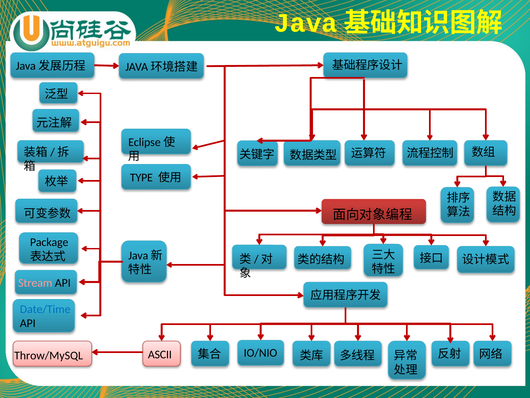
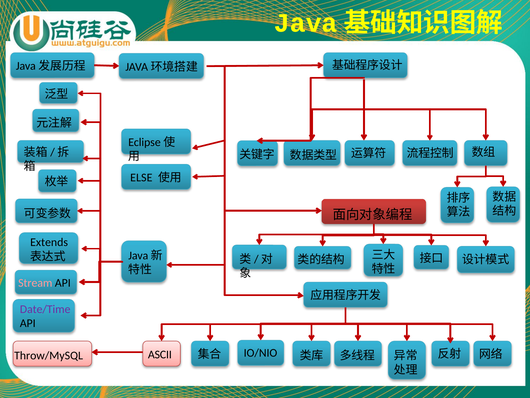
TYPE: TYPE -> ELSE
Package: Package -> Extends
Date/Time colour: blue -> purple
